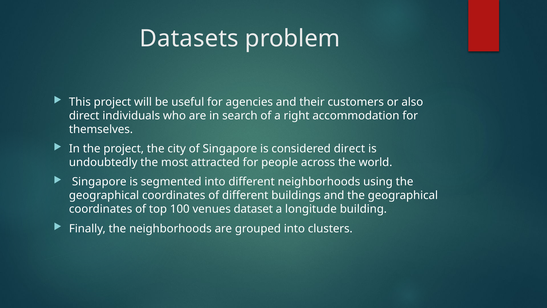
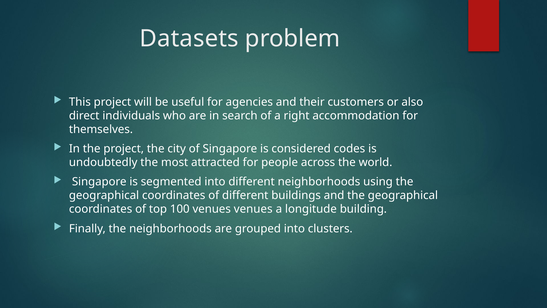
considered direct: direct -> codes
venues dataset: dataset -> venues
